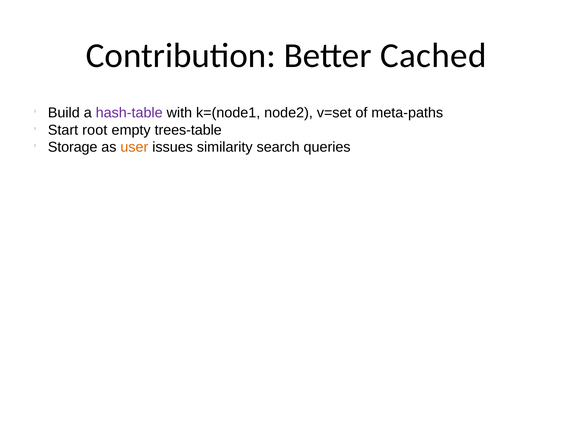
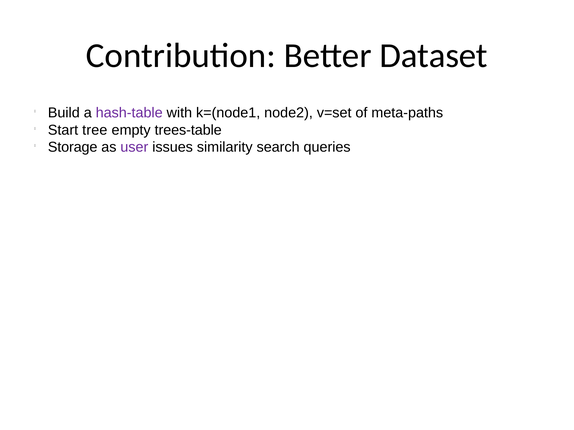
Cached: Cached -> Dataset
root: root -> tree
user colour: orange -> purple
